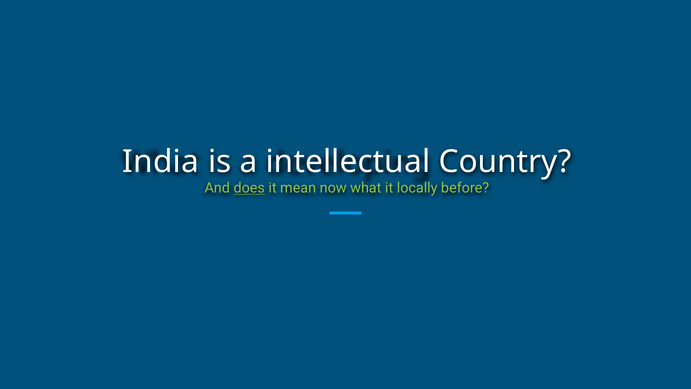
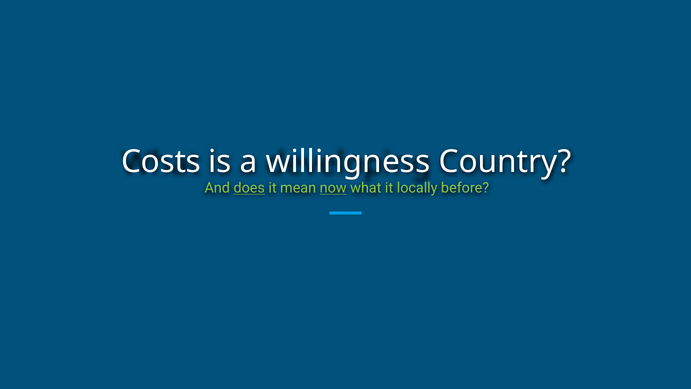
India: India -> Costs
intellectual: intellectual -> willingness
now underline: none -> present
